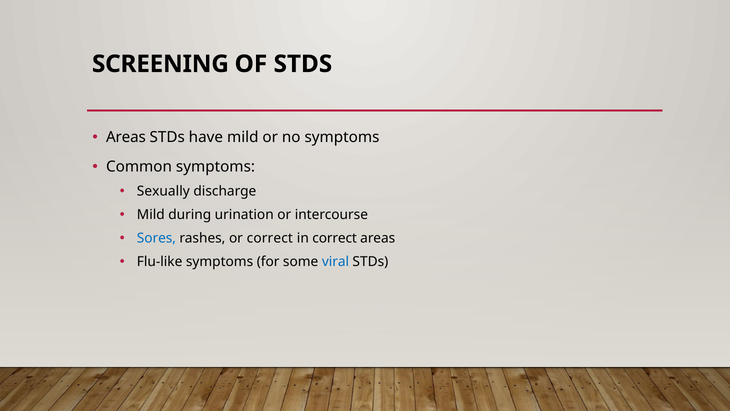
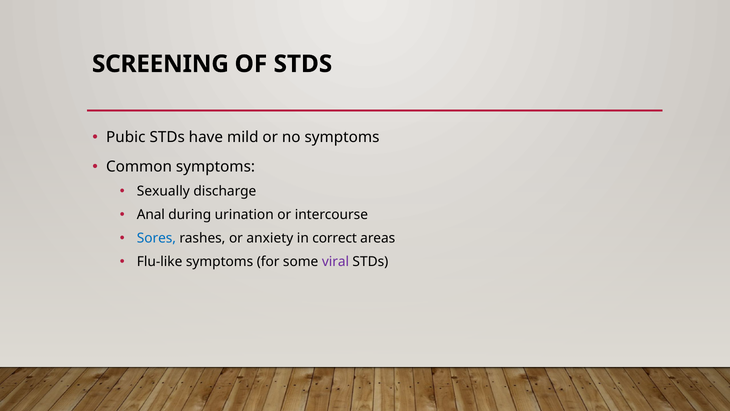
Areas at (126, 137): Areas -> Pubic
Mild at (151, 215): Mild -> Anal
or correct: correct -> anxiety
viral colour: blue -> purple
